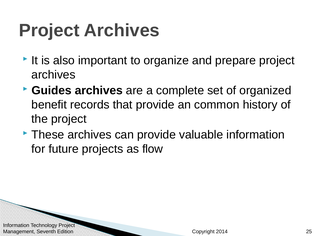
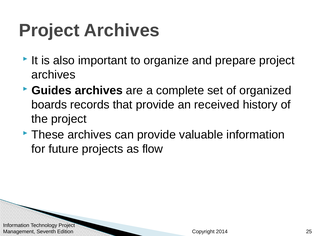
benefit: benefit -> boards
common: common -> received
